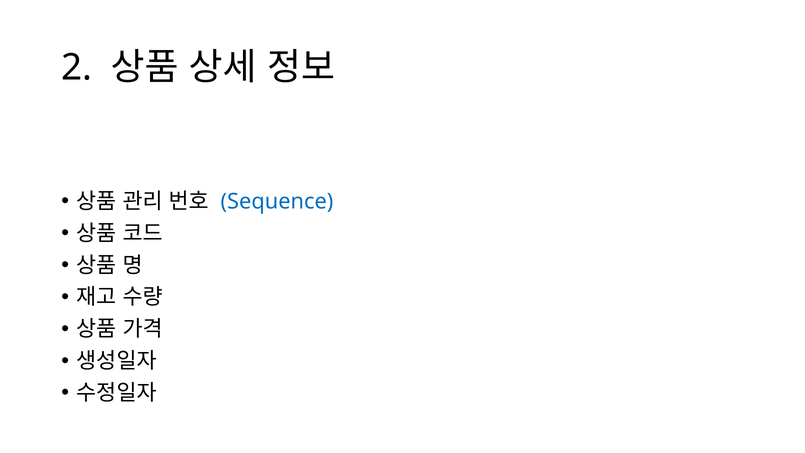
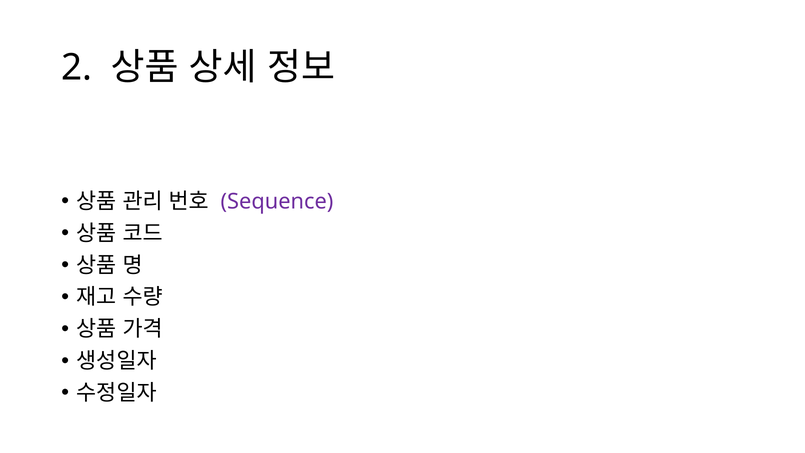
Sequence colour: blue -> purple
